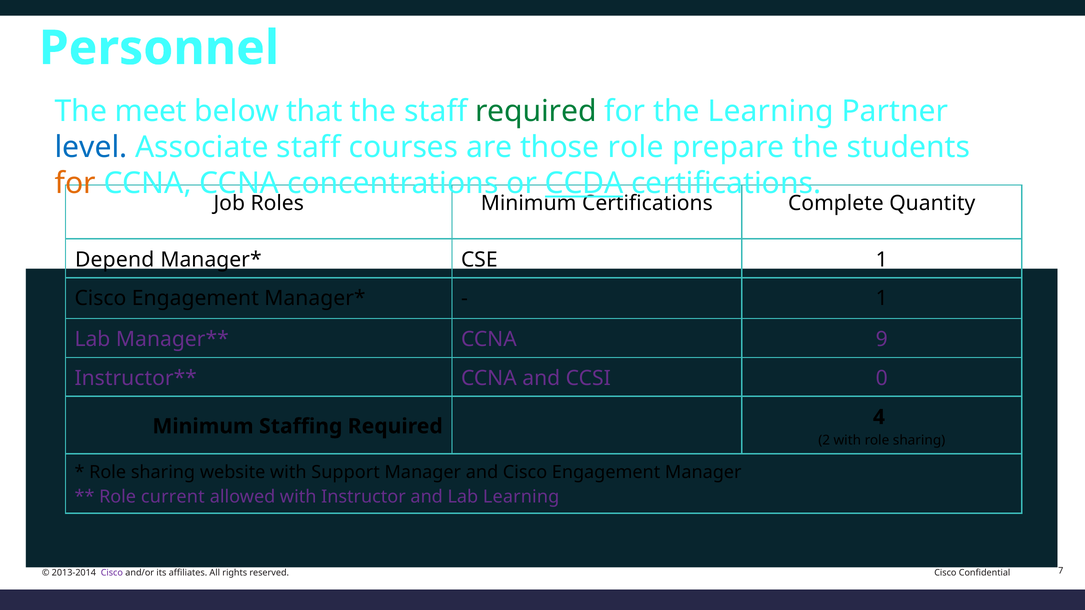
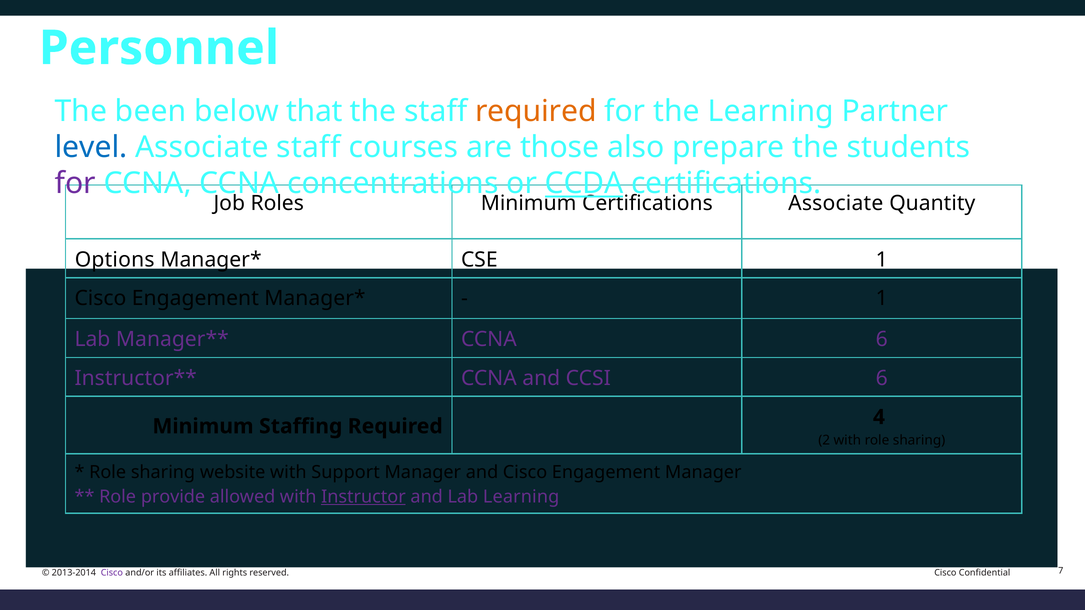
meet: meet -> been
required at (536, 111) colour: green -> orange
those role: role -> also
for at (75, 184) colour: orange -> purple
Certifications Complete: Complete -> Associate
Depend: Depend -> Options
CCNA 9: 9 -> 6
CCSI 0: 0 -> 6
current: current -> provide
Instructor underline: none -> present
